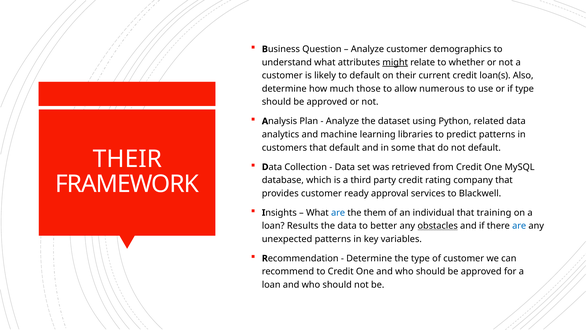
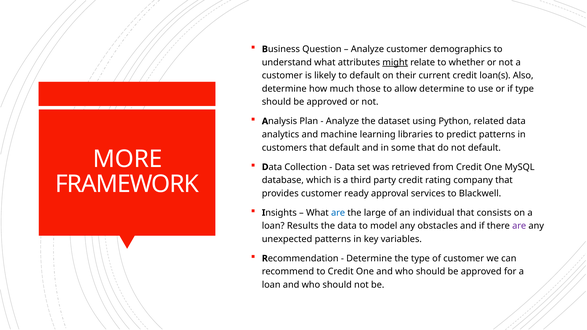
allow numerous: numerous -> determine
THEIR at (127, 159): THEIR -> MORE
them: them -> large
training: training -> consists
better: better -> model
obstacles underline: present -> none
are at (519, 226) colour: blue -> purple
